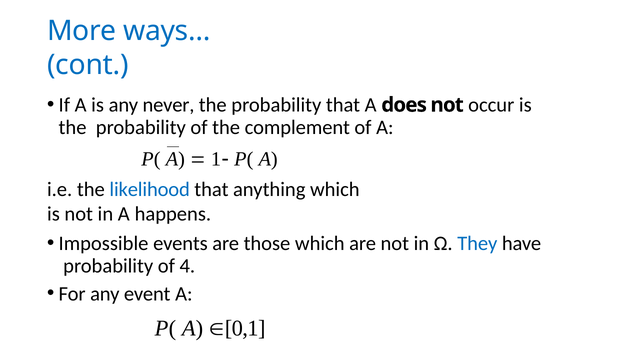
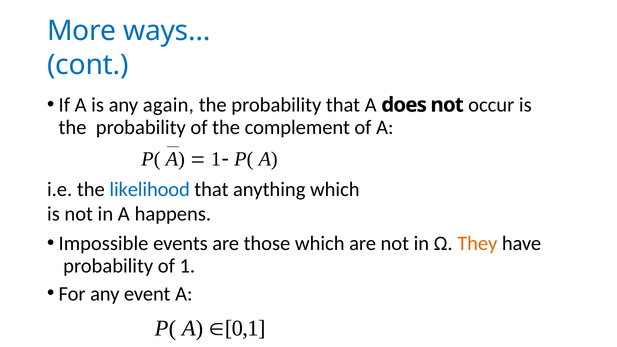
never: never -> again
They colour: blue -> orange
of 4: 4 -> 1
